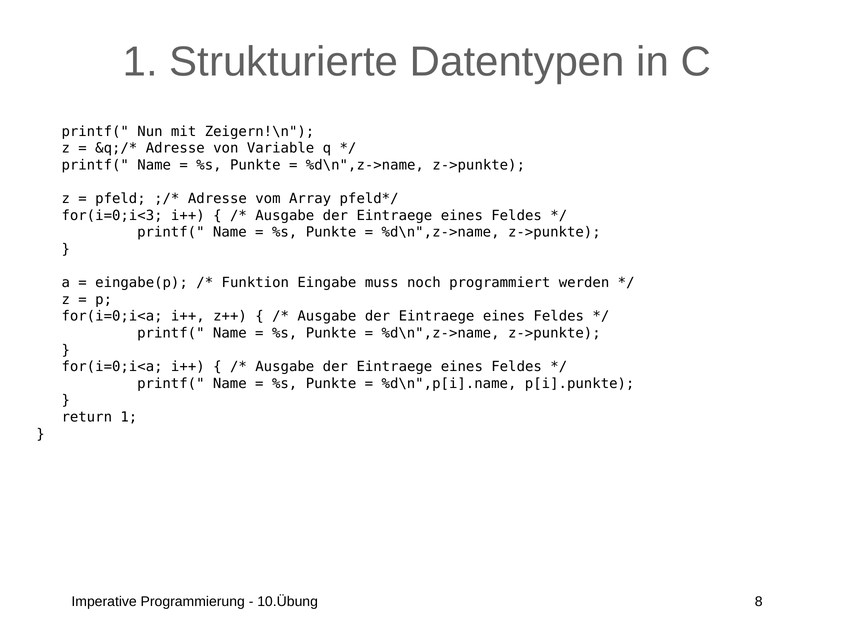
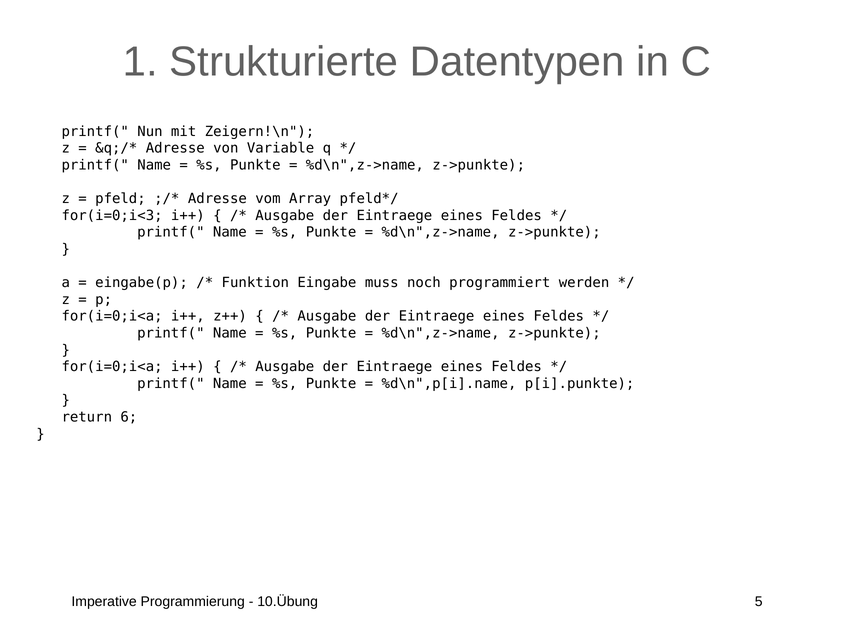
return 1: 1 -> 6
8: 8 -> 5
